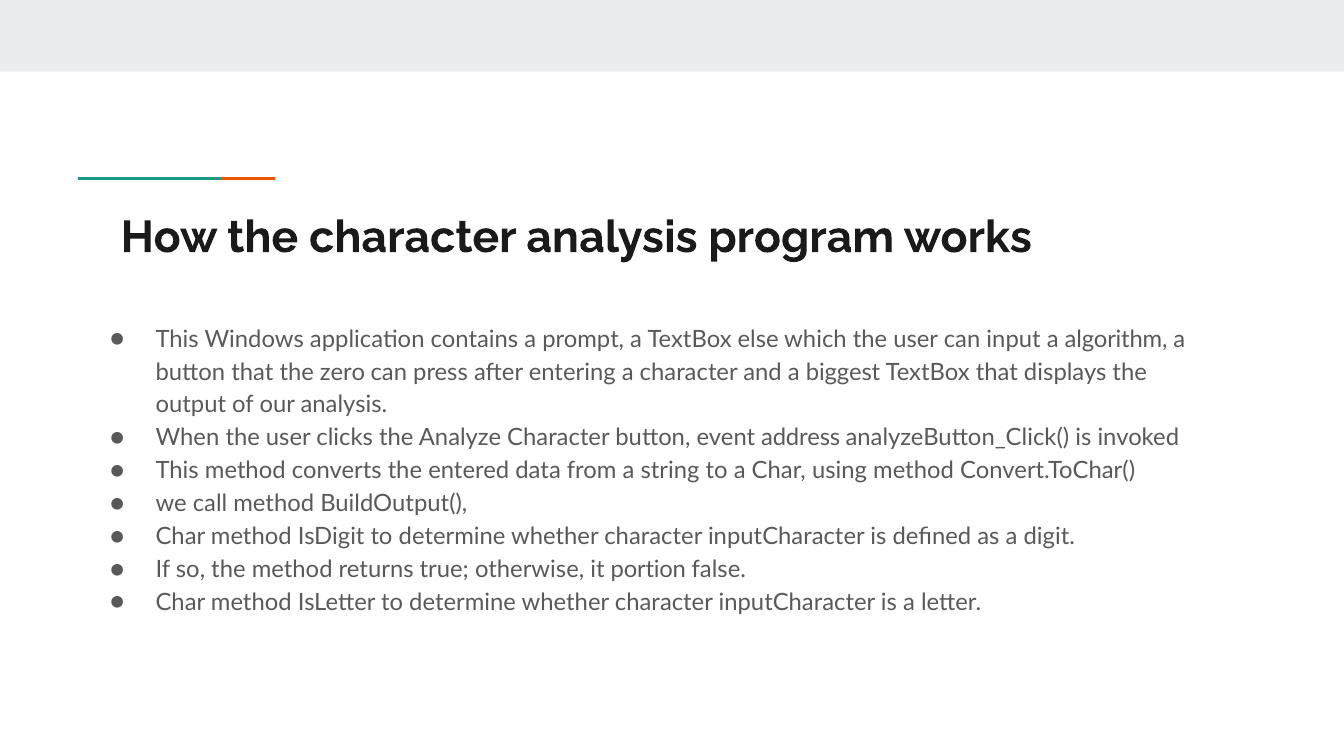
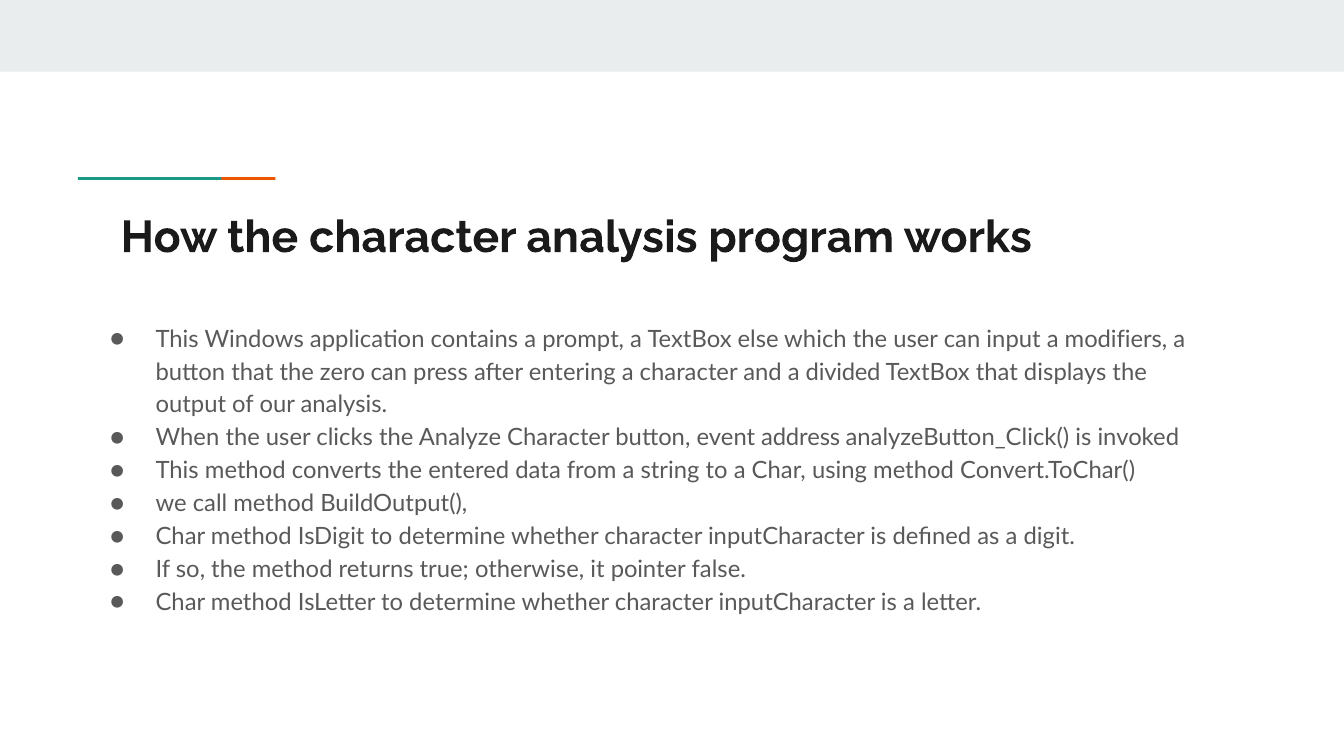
algorithm: algorithm -> modifiers
biggest: biggest -> divided
portion: portion -> pointer
